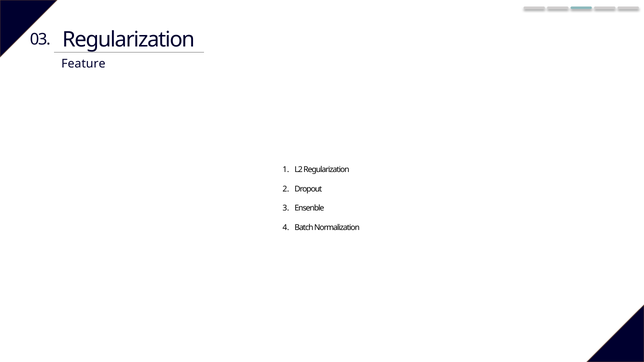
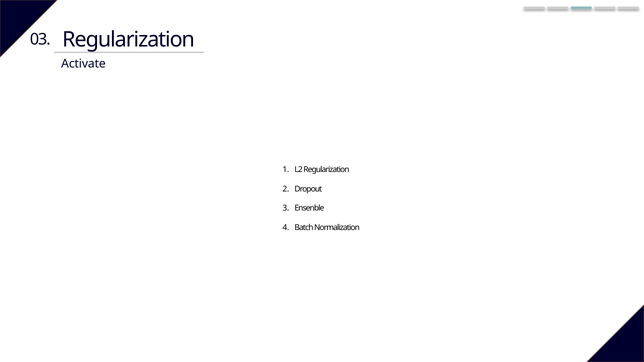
Feature: Feature -> Activate
